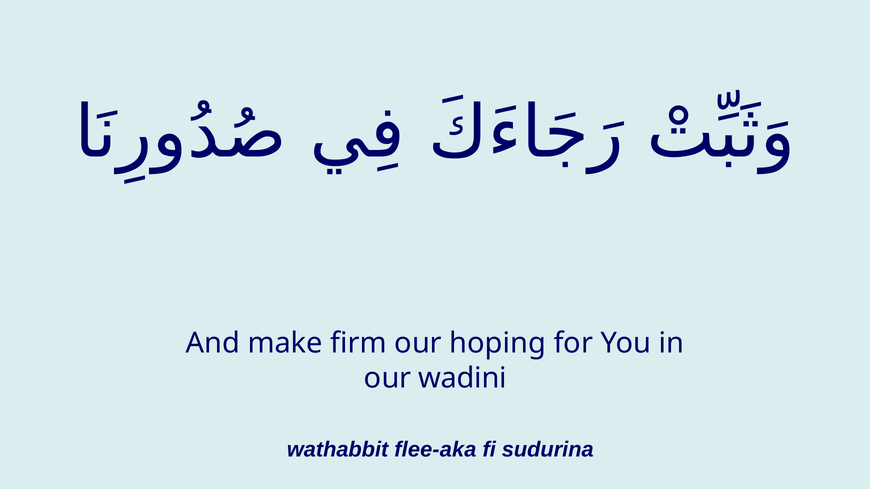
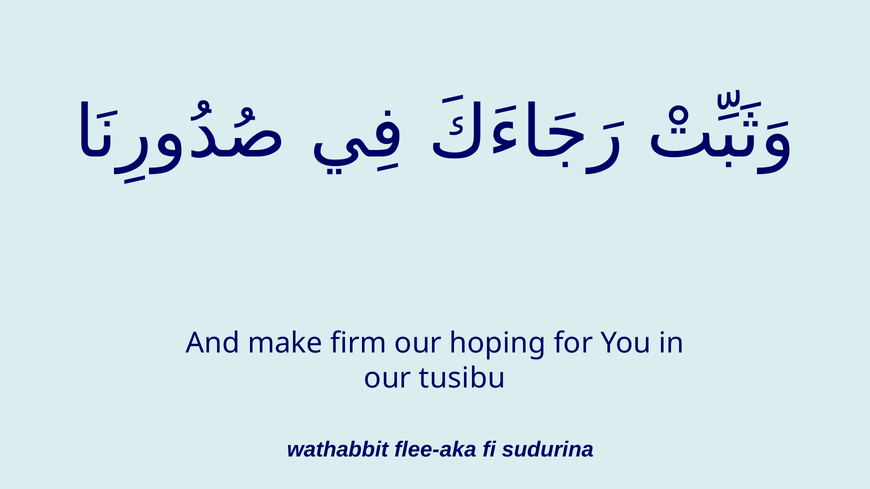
wadini: wadini -> tusibu
